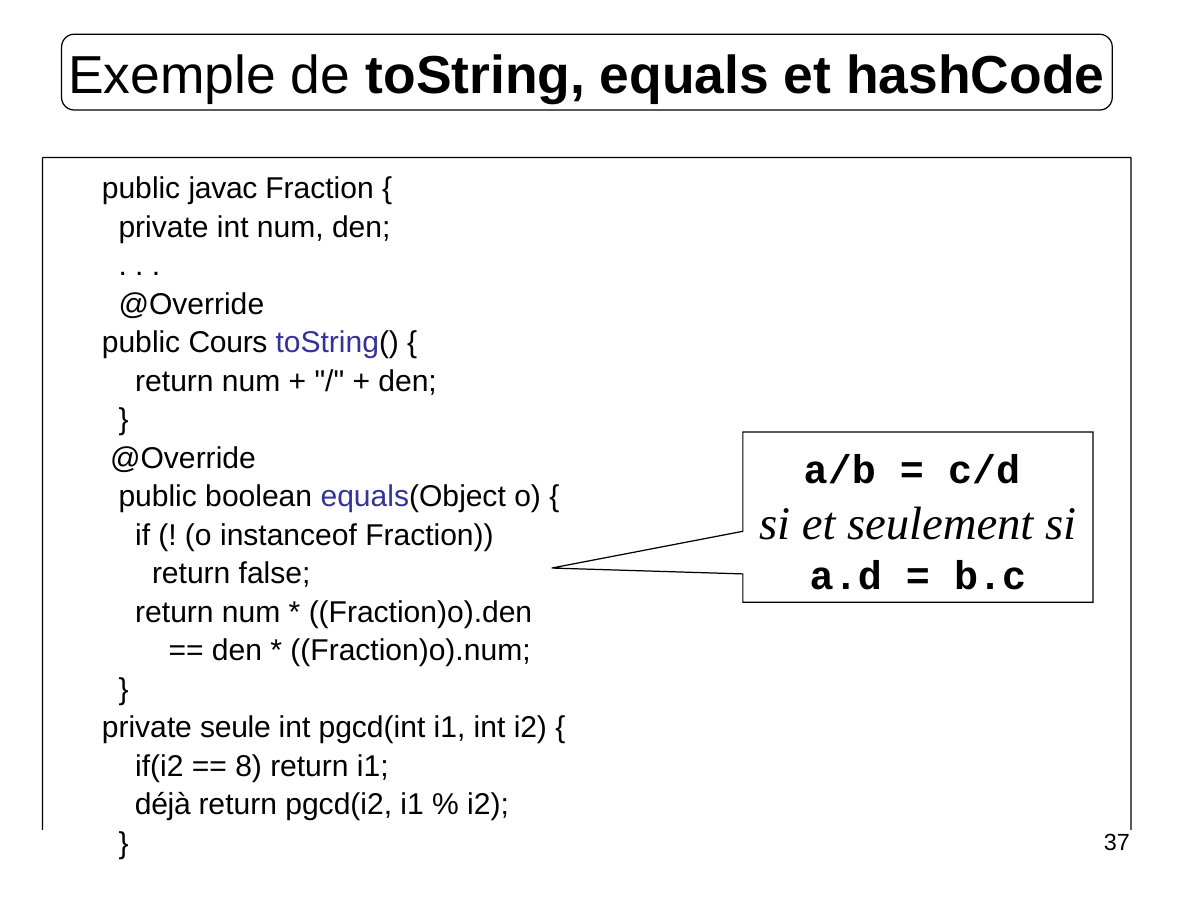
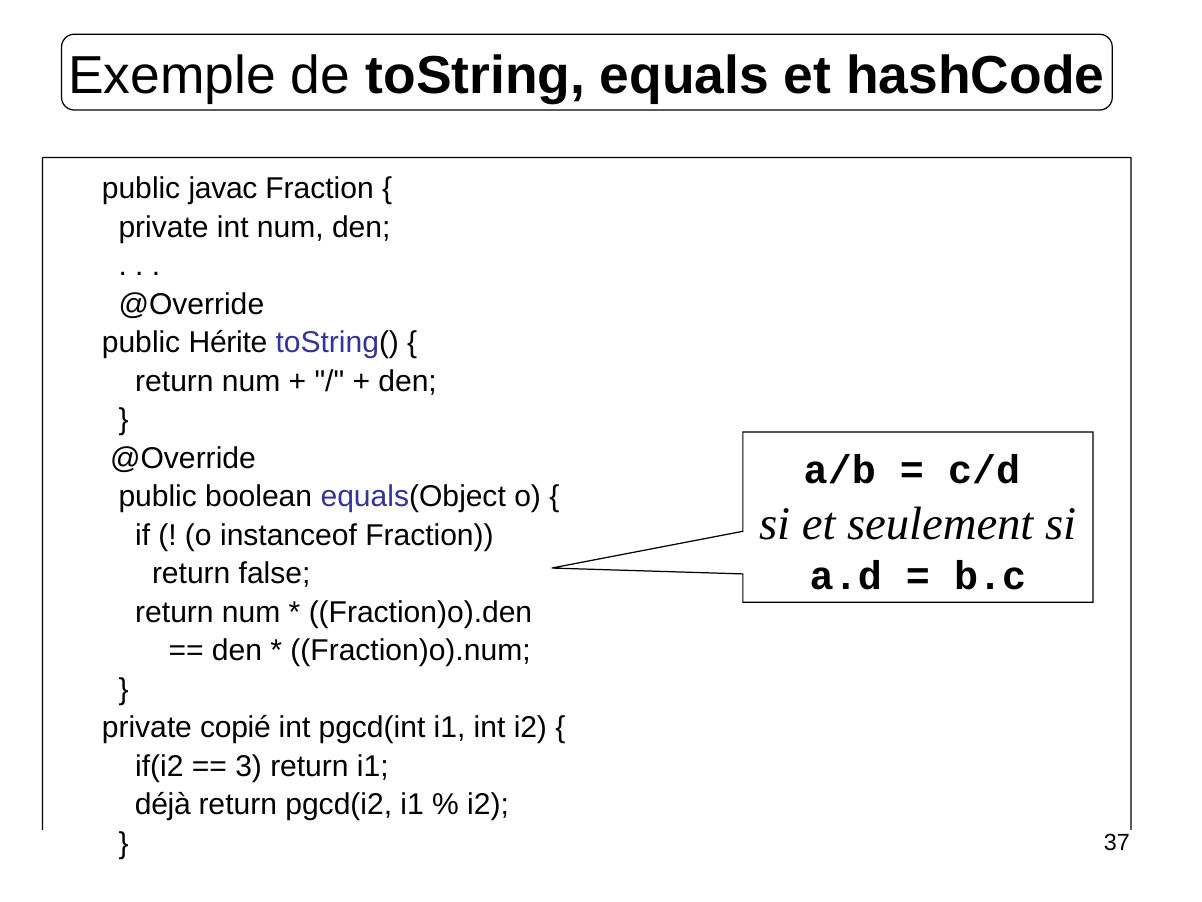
Cours: Cours -> Hérite
seule: seule -> copié
8: 8 -> 3
